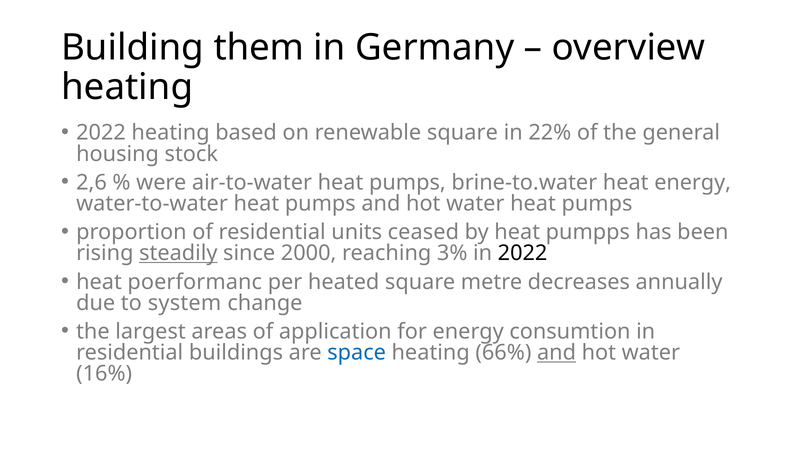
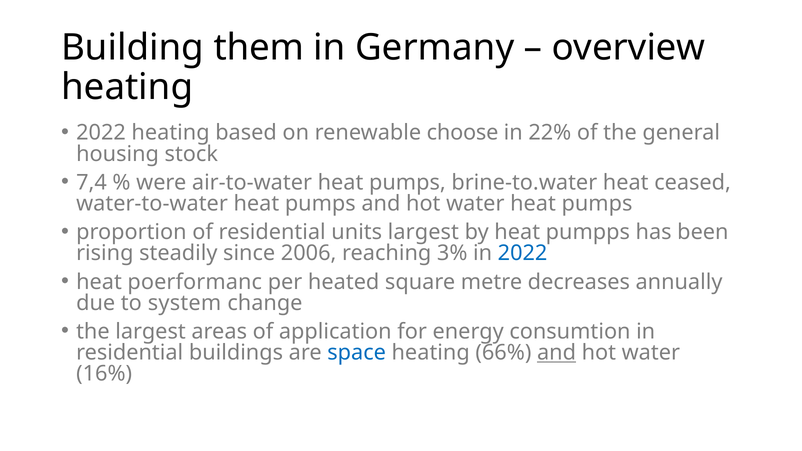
renewable square: square -> choose
2,6: 2,6 -> 7,4
heat energy: energy -> ceased
units ceased: ceased -> largest
steadily underline: present -> none
2000: 2000 -> 2006
2022 at (523, 253) colour: black -> blue
